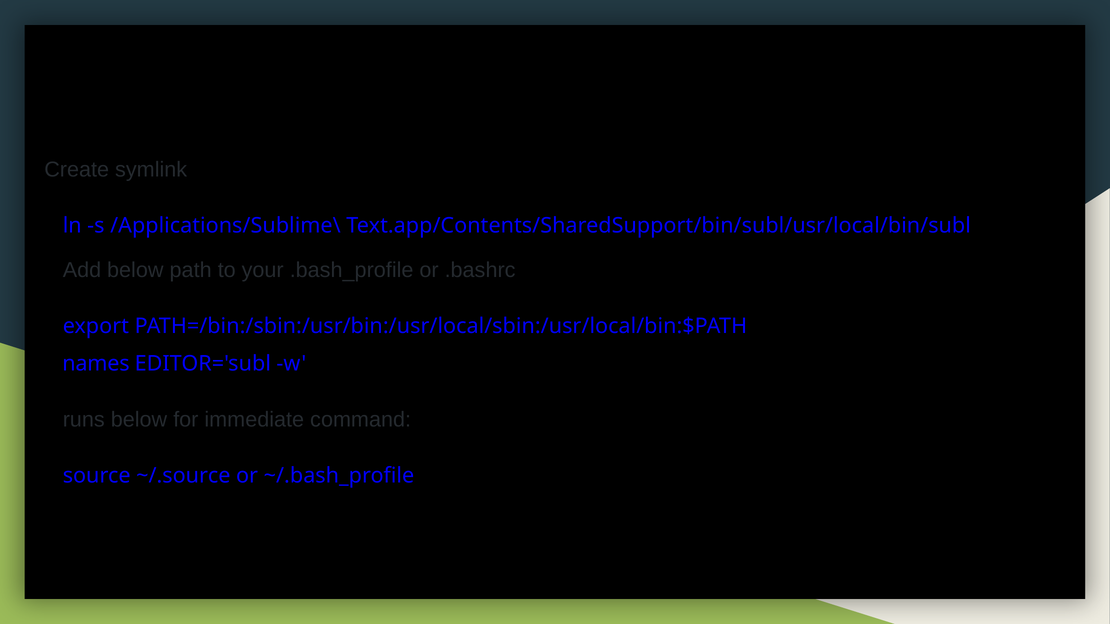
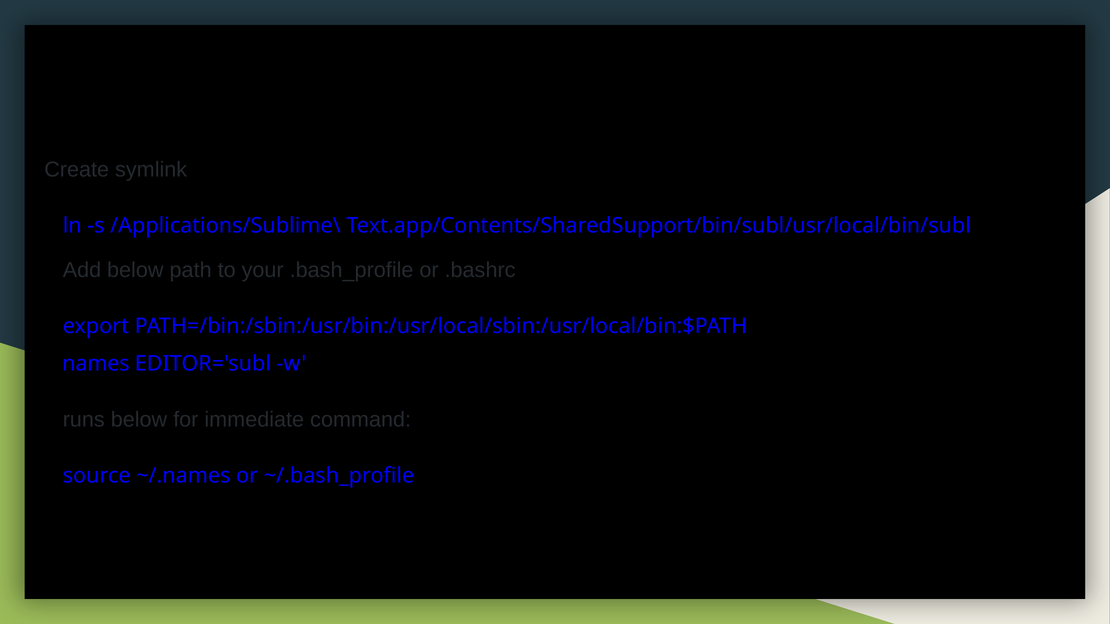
~/.source: ~/.source -> ~/.names
